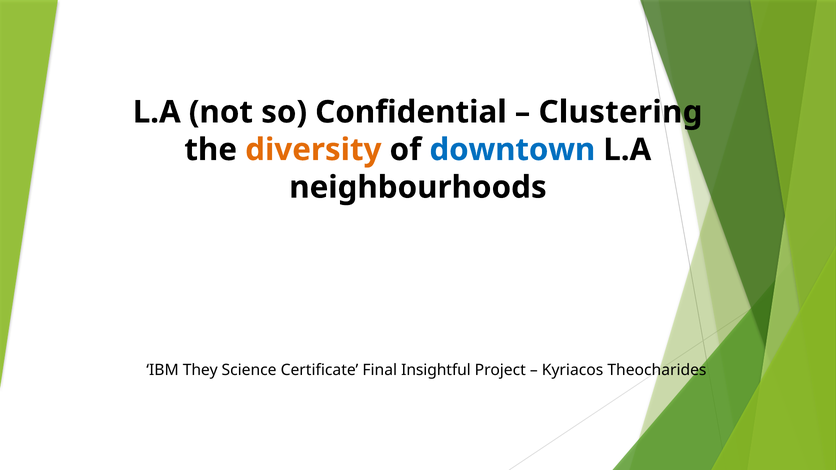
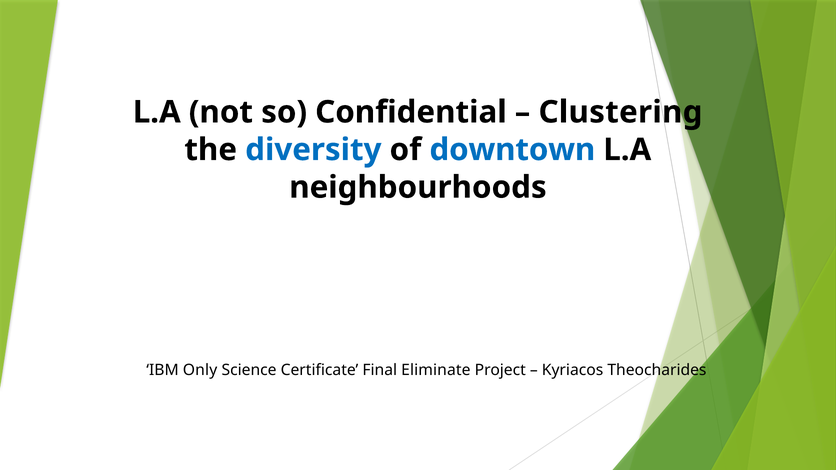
diversity colour: orange -> blue
They: They -> Only
Insightful: Insightful -> Eliminate
